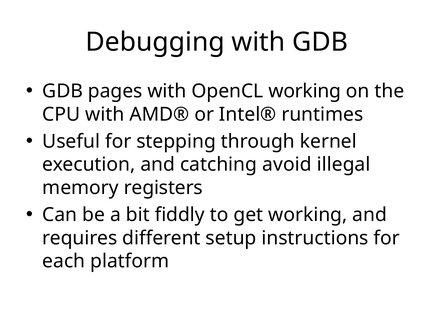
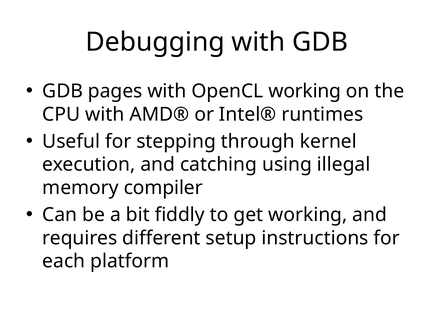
avoid: avoid -> using
registers: registers -> compiler
